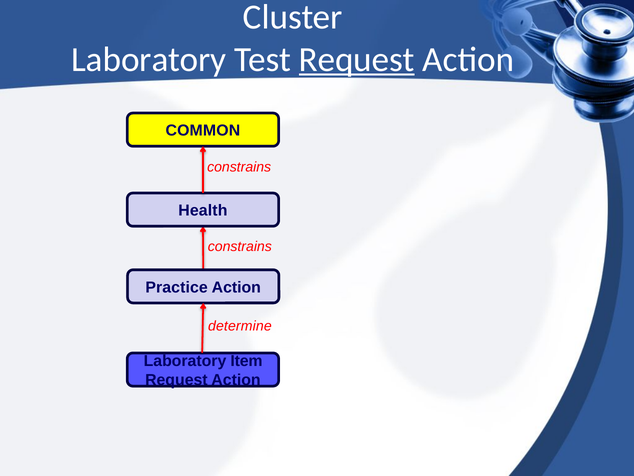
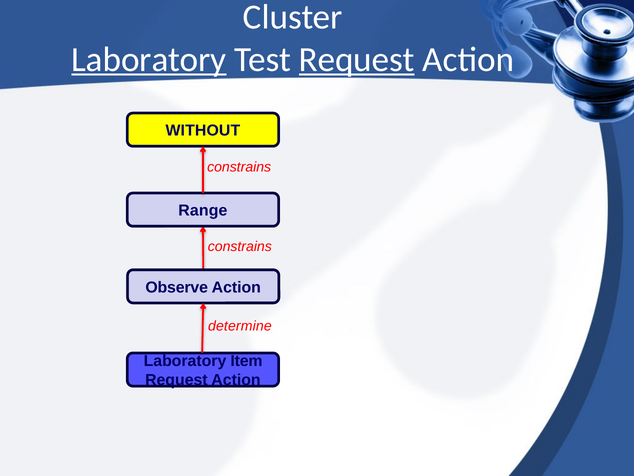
Laboratory at (149, 59) underline: none -> present
COMMON: COMMON -> WITHOUT
Health: Health -> Range
Practice: Practice -> Observe
